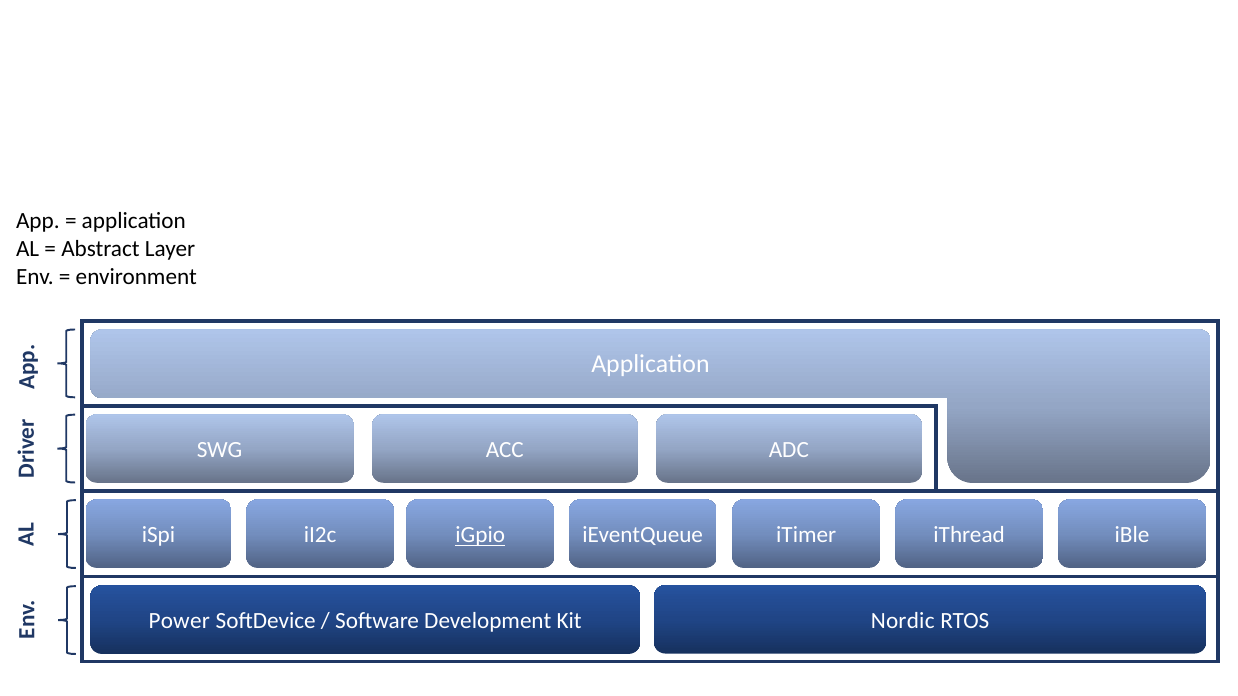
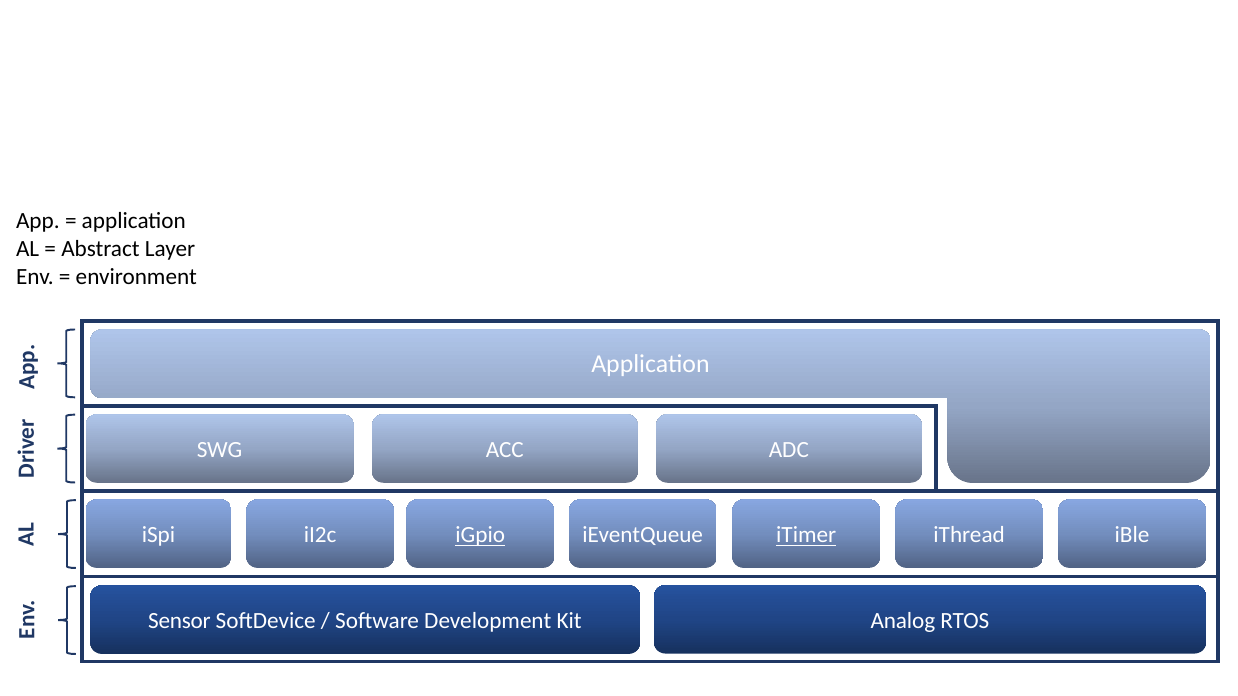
iTimer underline: none -> present
Nordic: Nordic -> Analog
Power: Power -> Sensor
